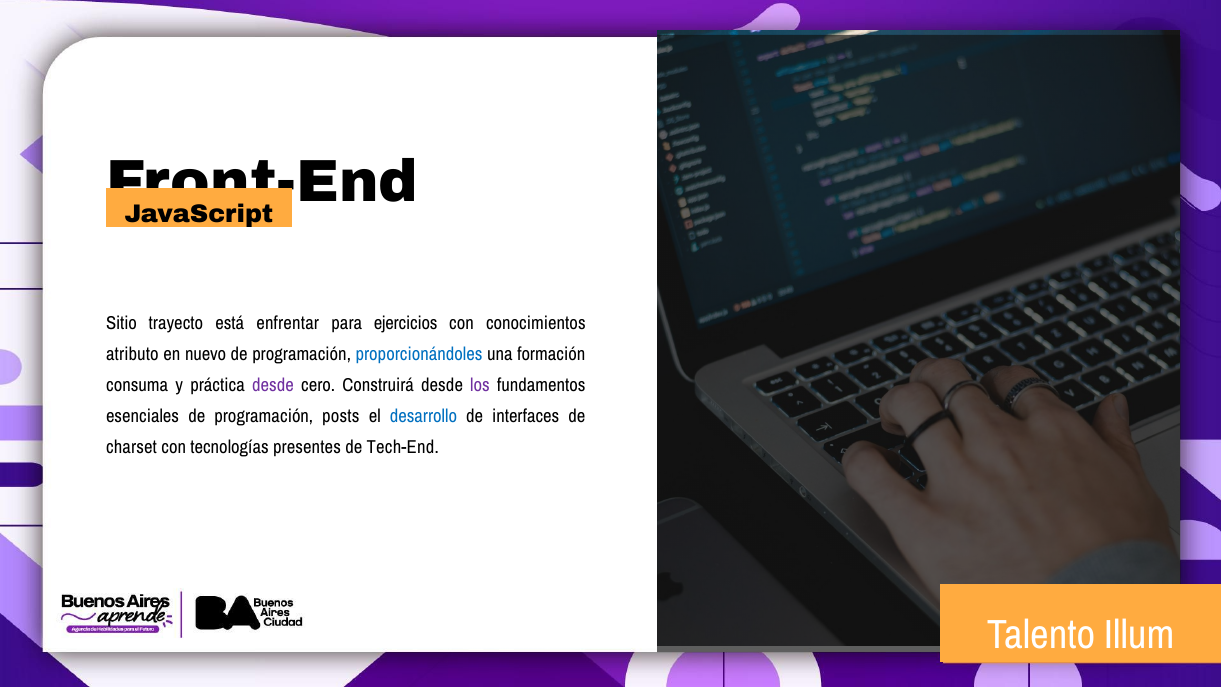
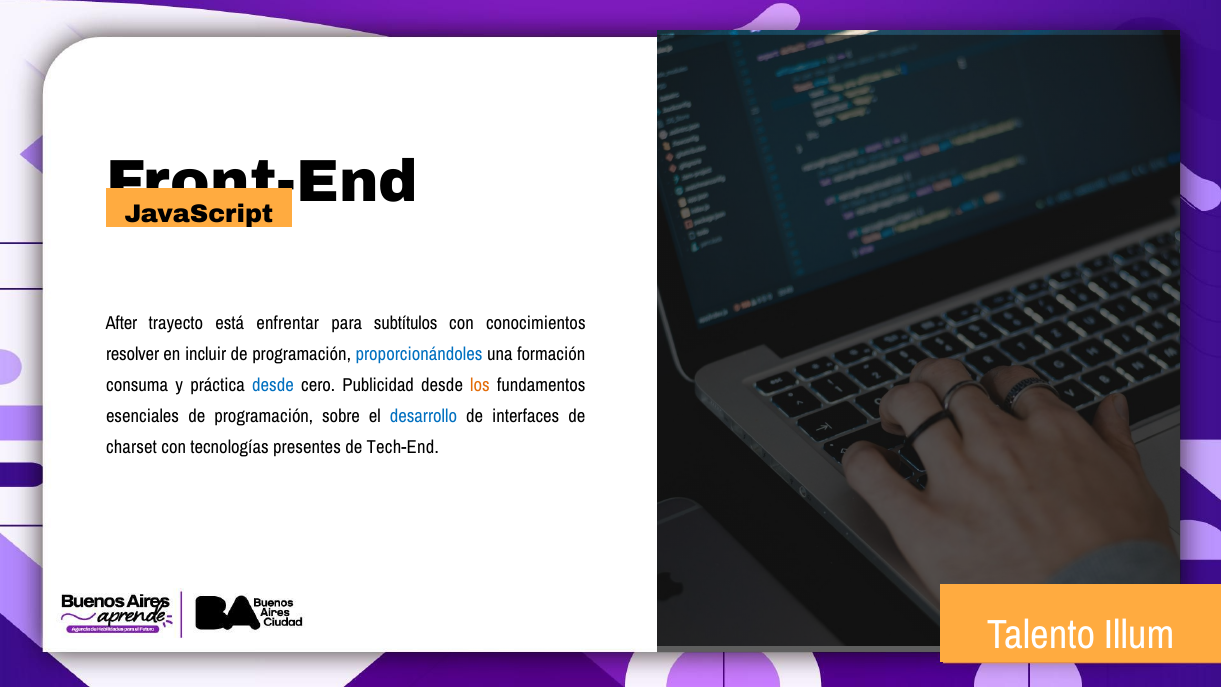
Sitio: Sitio -> After
ejercicios: ejercicios -> subtítulos
atributo: atributo -> resolver
nuevo: nuevo -> incluir
desde at (273, 385) colour: purple -> blue
Construirá: Construirá -> Publicidad
los colour: purple -> orange
posts: posts -> sobre
